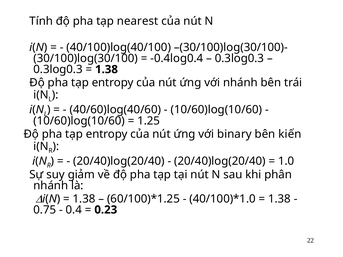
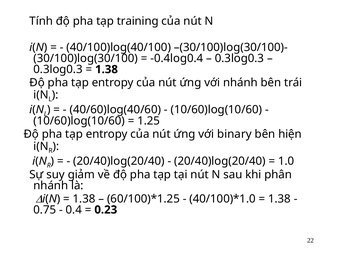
nearest: nearest -> training
kiến: kiến -> hiện
